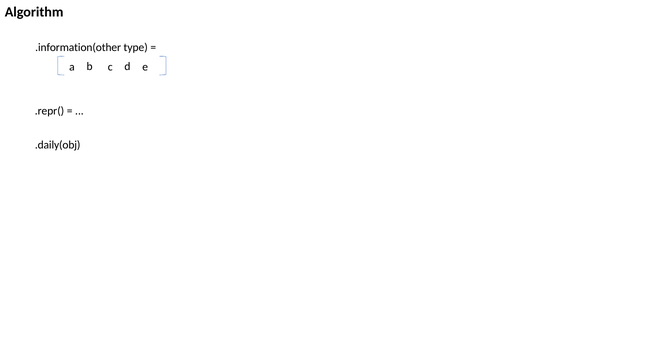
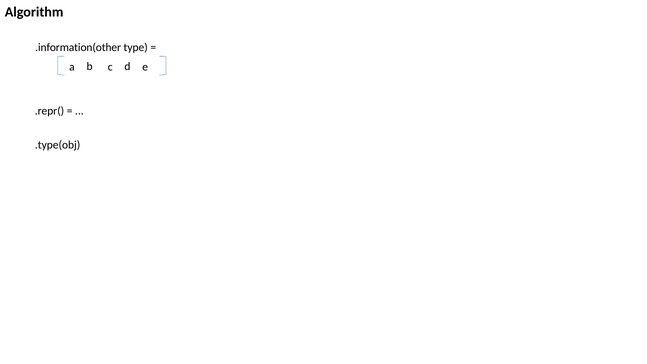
.daily(obj: .daily(obj -> .type(obj
